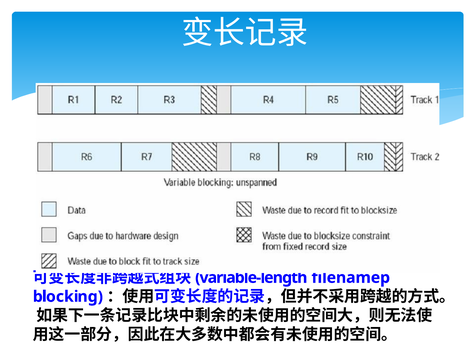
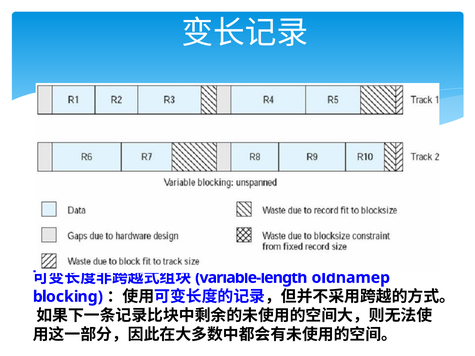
filenamep: filenamep -> oldnamep
